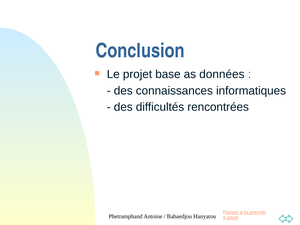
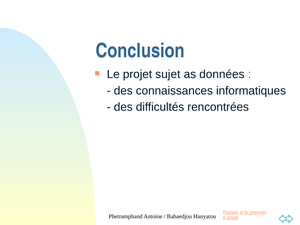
base: base -> sujet
